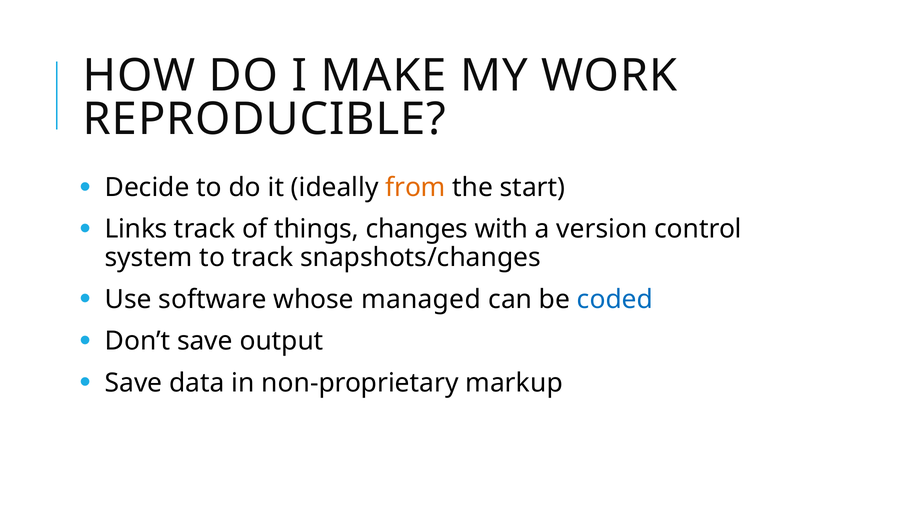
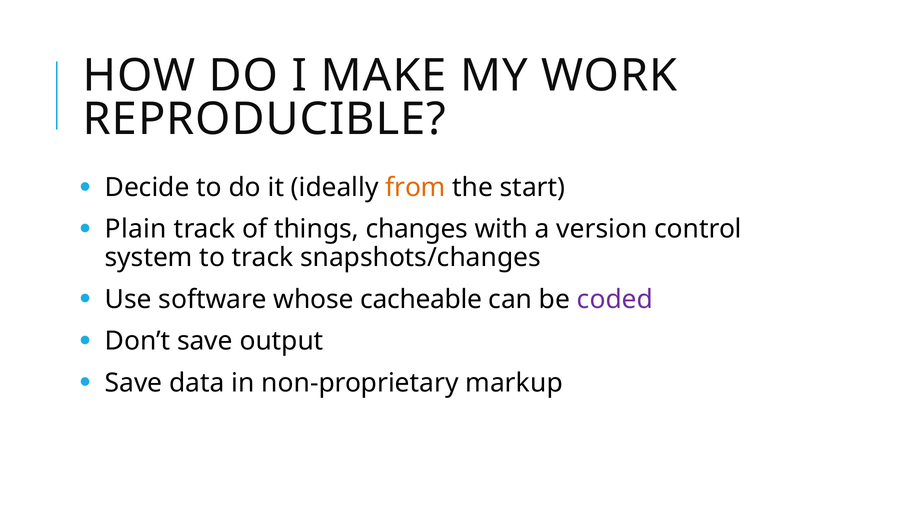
Links: Links -> Plain
managed: managed -> cacheable
coded colour: blue -> purple
